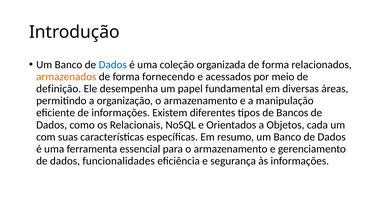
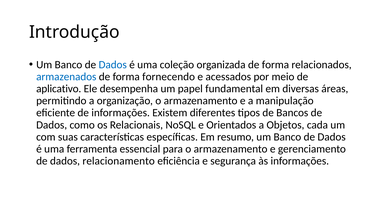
armazenados colour: orange -> blue
definição: definição -> aplicativo
funcionalidades: funcionalidades -> relacionamento
